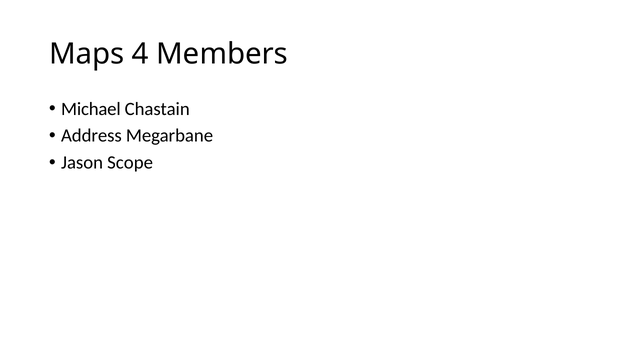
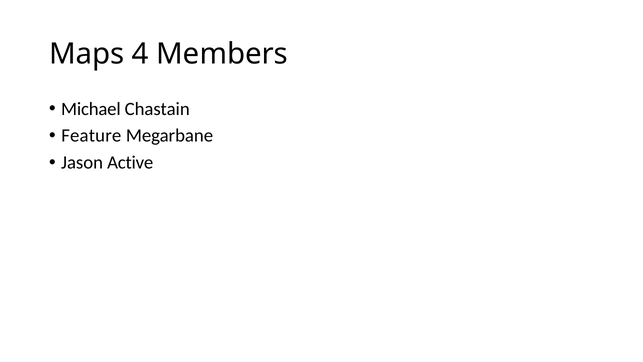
Address: Address -> Feature
Scope: Scope -> Active
